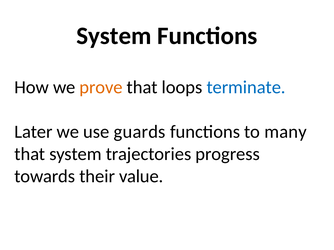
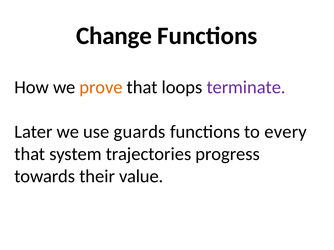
System at (114, 36): System -> Change
terminate colour: blue -> purple
many: many -> every
